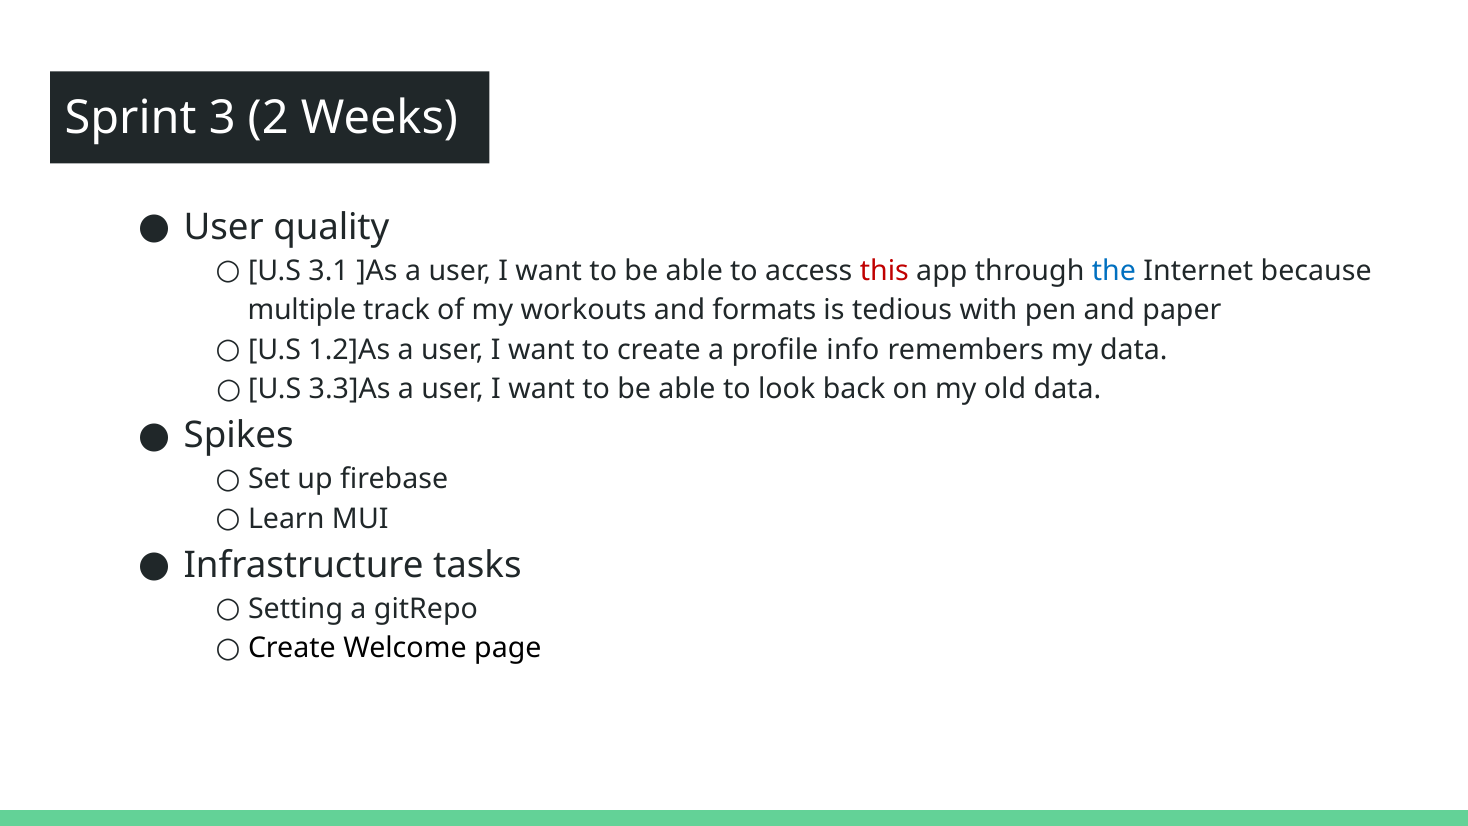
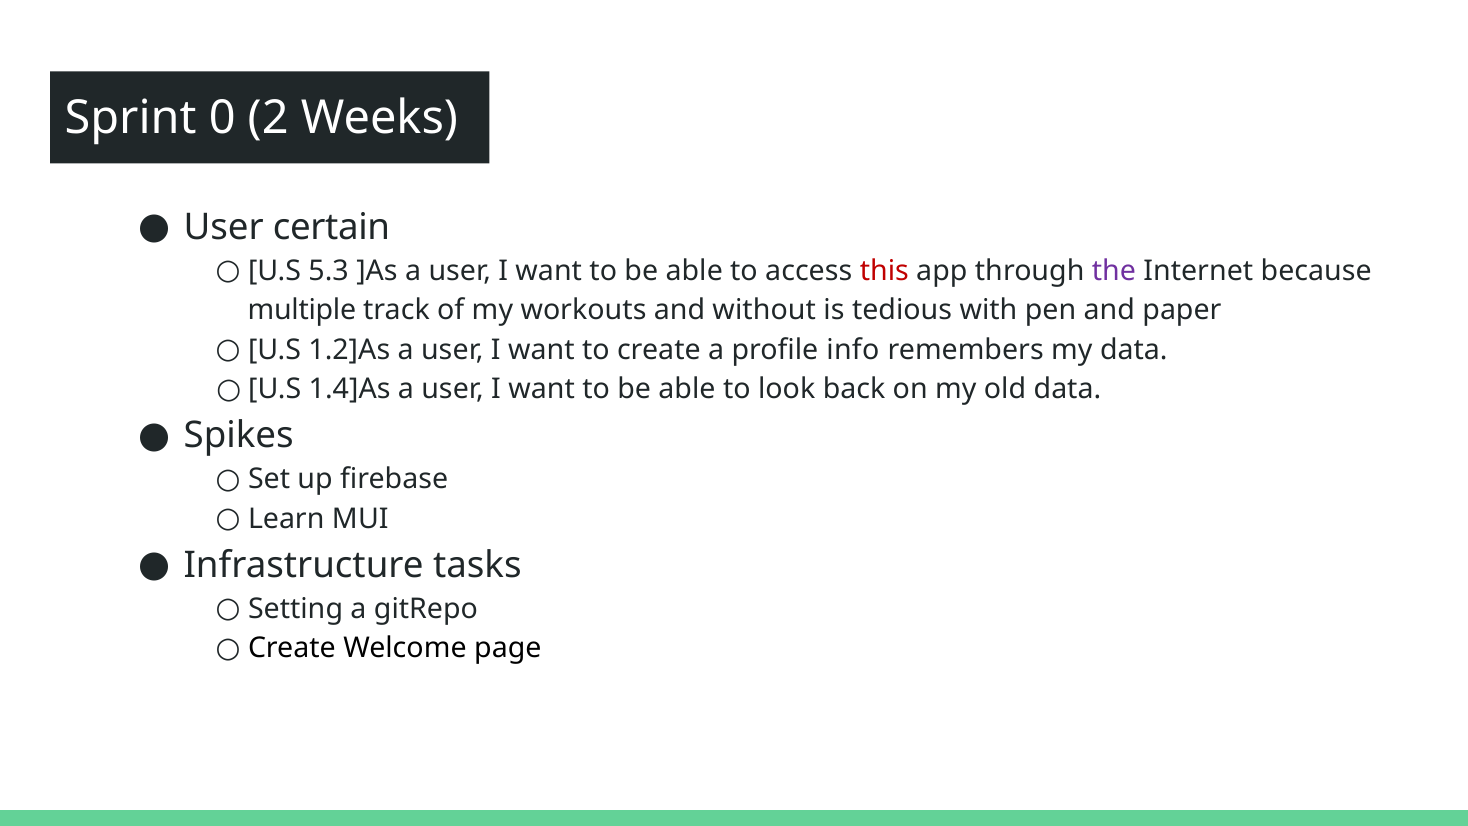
3: 3 -> 0
quality: quality -> certain
3.1: 3.1 -> 5.3
the colour: blue -> purple
formats: formats -> without
3.3]As: 3.3]As -> 1.4]As
